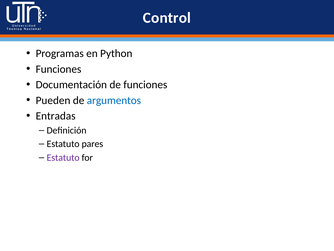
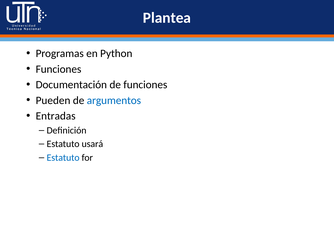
Control: Control -> Plantea
pares: pares -> usará
Estatuto at (63, 157) colour: purple -> blue
